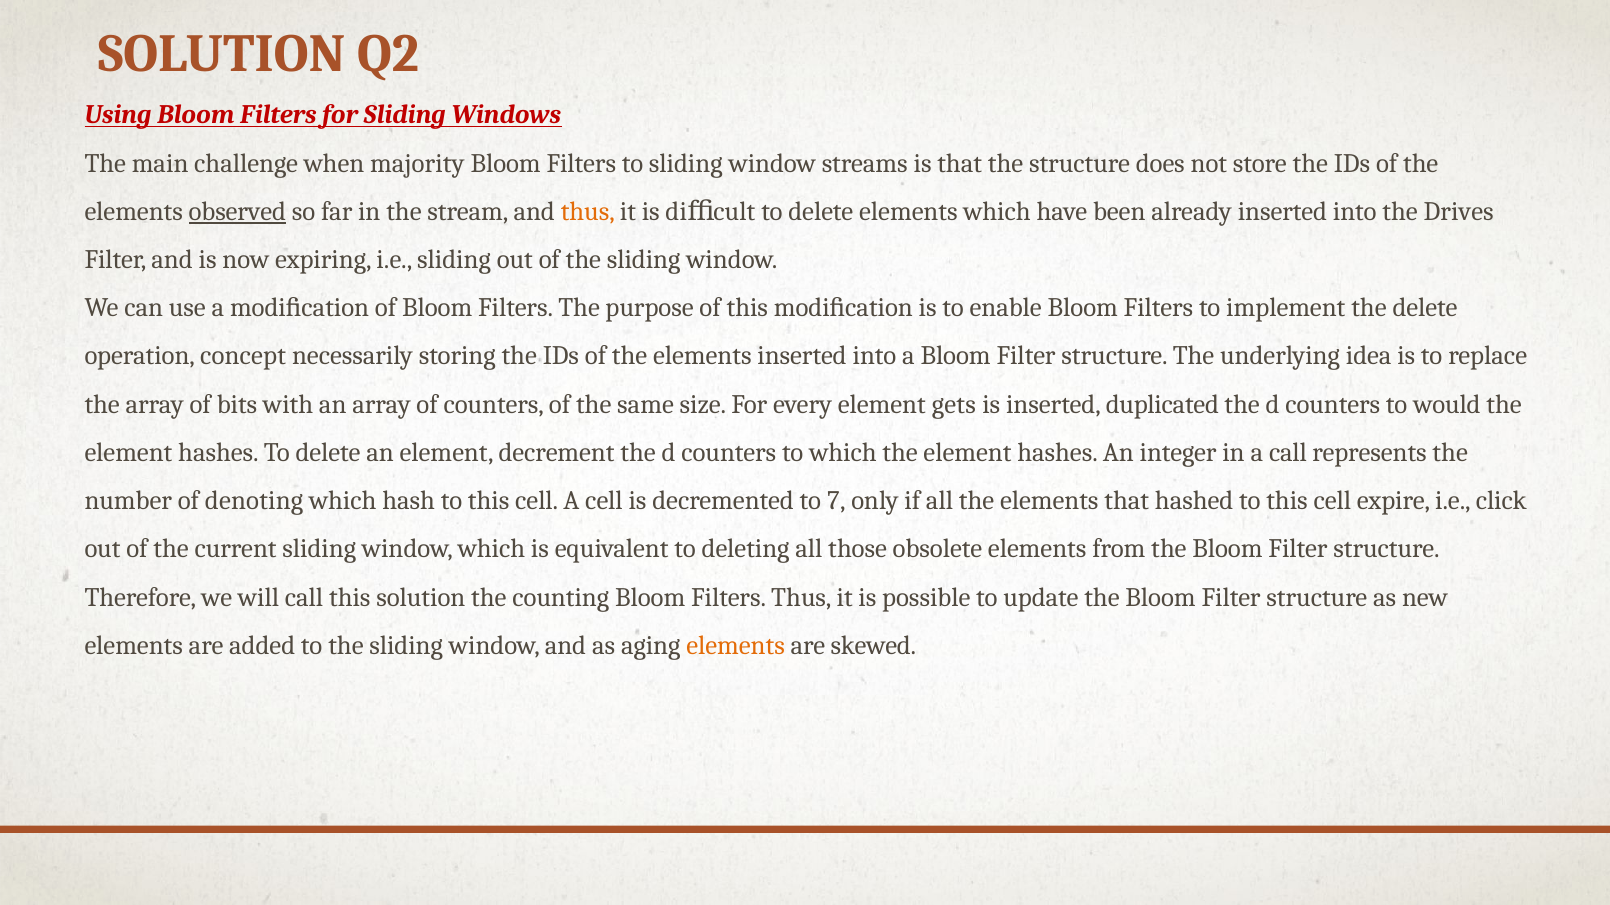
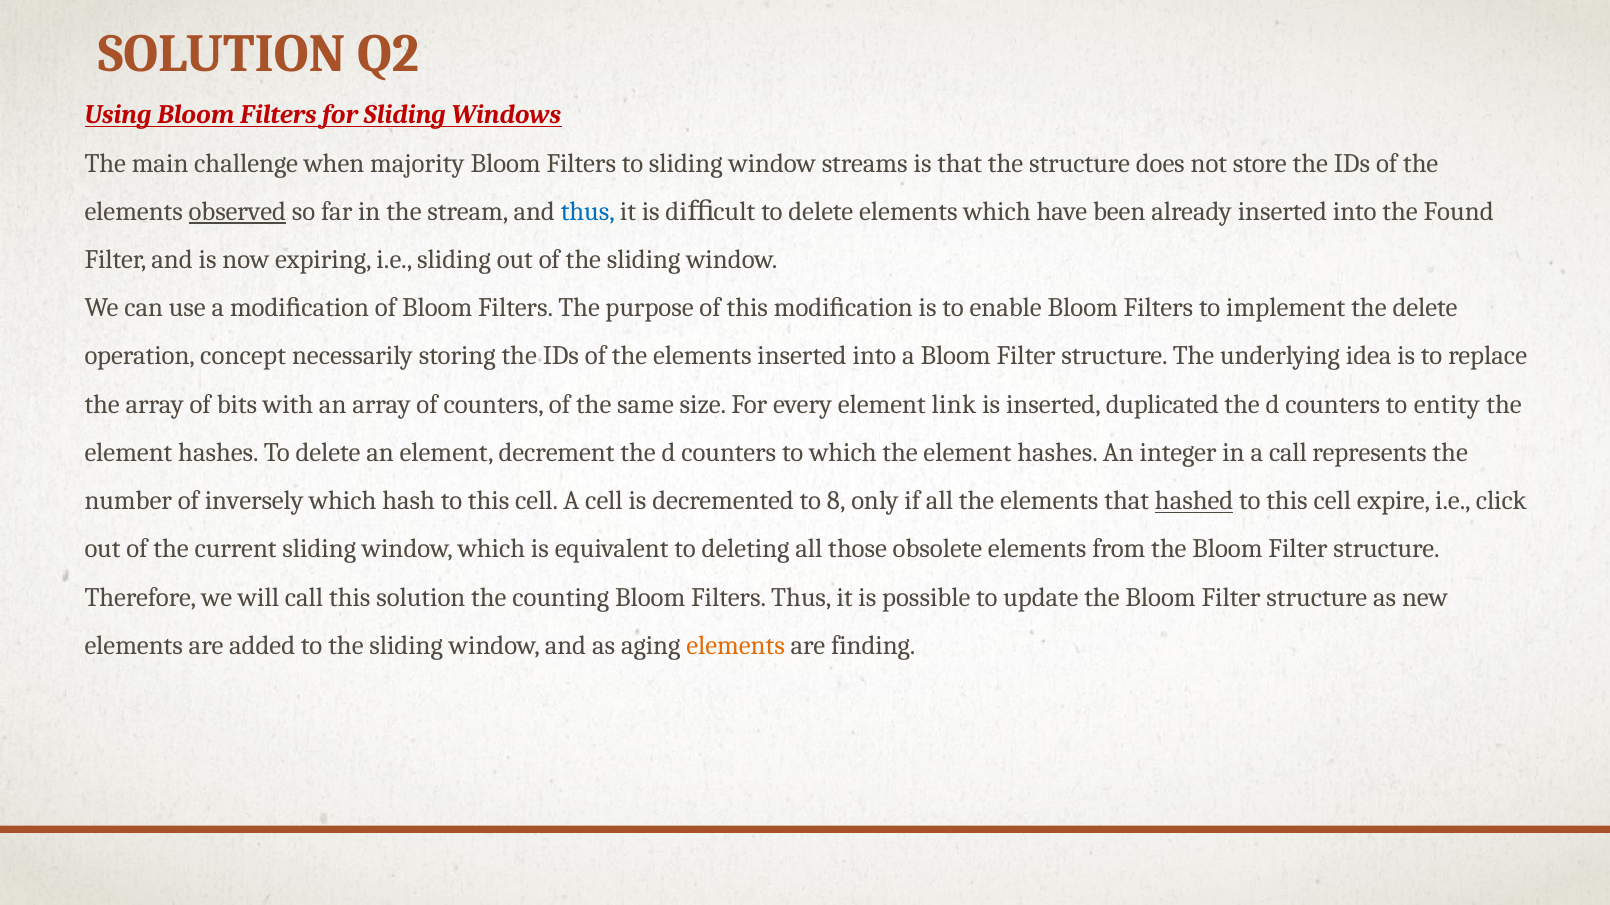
thus at (588, 212) colour: orange -> blue
Drives: Drives -> Found
gets: gets -> link
would: would -> entity
denoting: denoting -> inversely
7: 7 -> 8
hashed underline: none -> present
skewed: skewed -> finding
